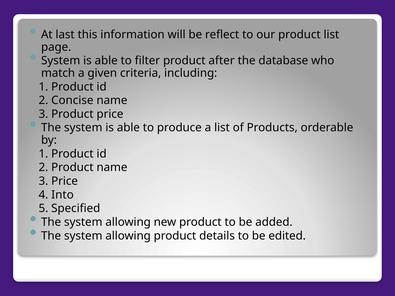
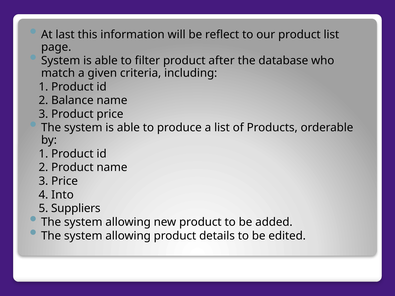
Concise: Concise -> Balance
Specified: Specified -> Suppliers
